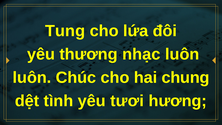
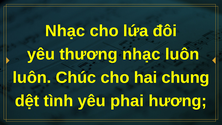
Tung at (65, 31): Tung -> Nhạc
tươi: tươi -> phai
